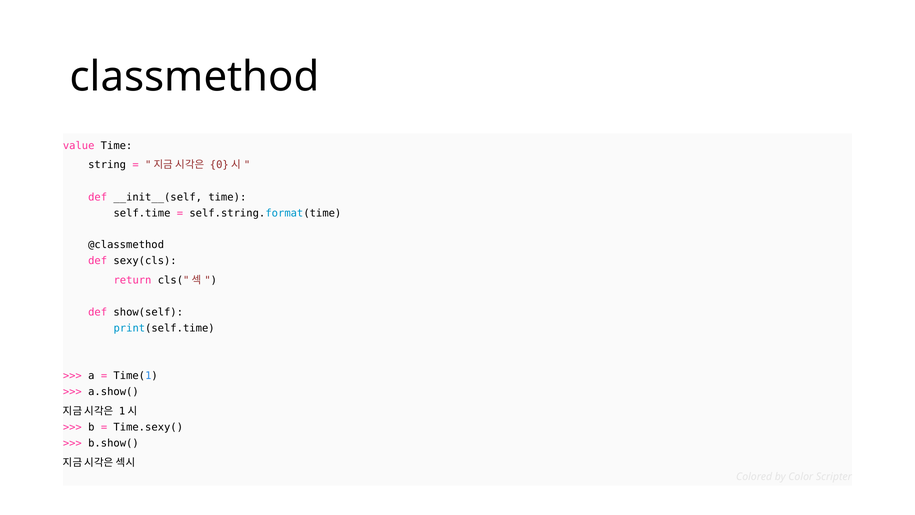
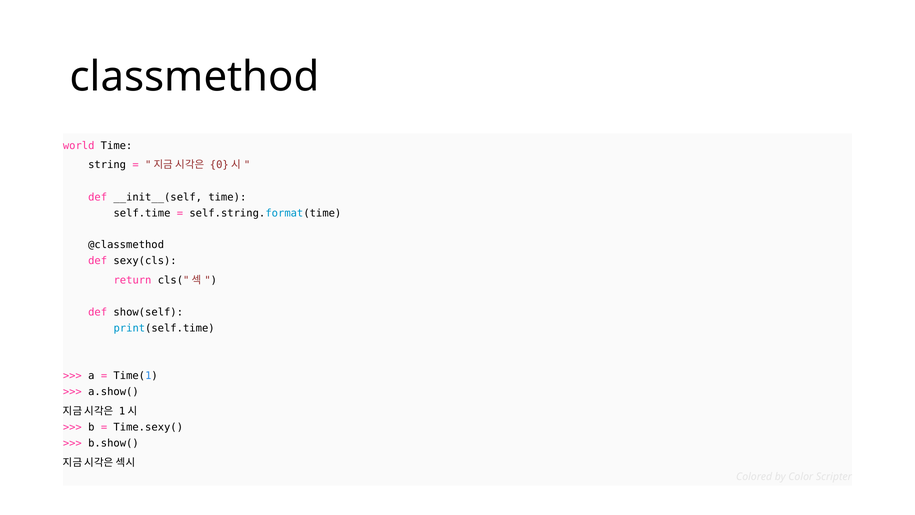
value: value -> world
